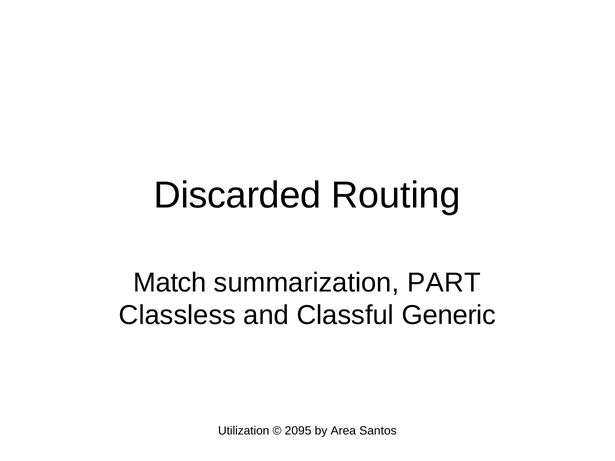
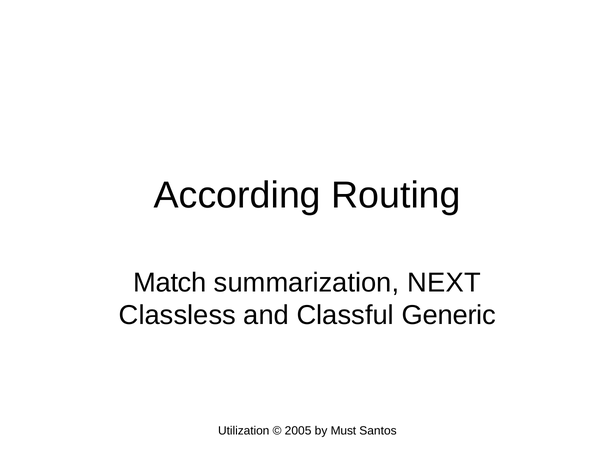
Discarded: Discarded -> According
PART: PART -> NEXT
2095: 2095 -> 2005
Area: Area -> Must
